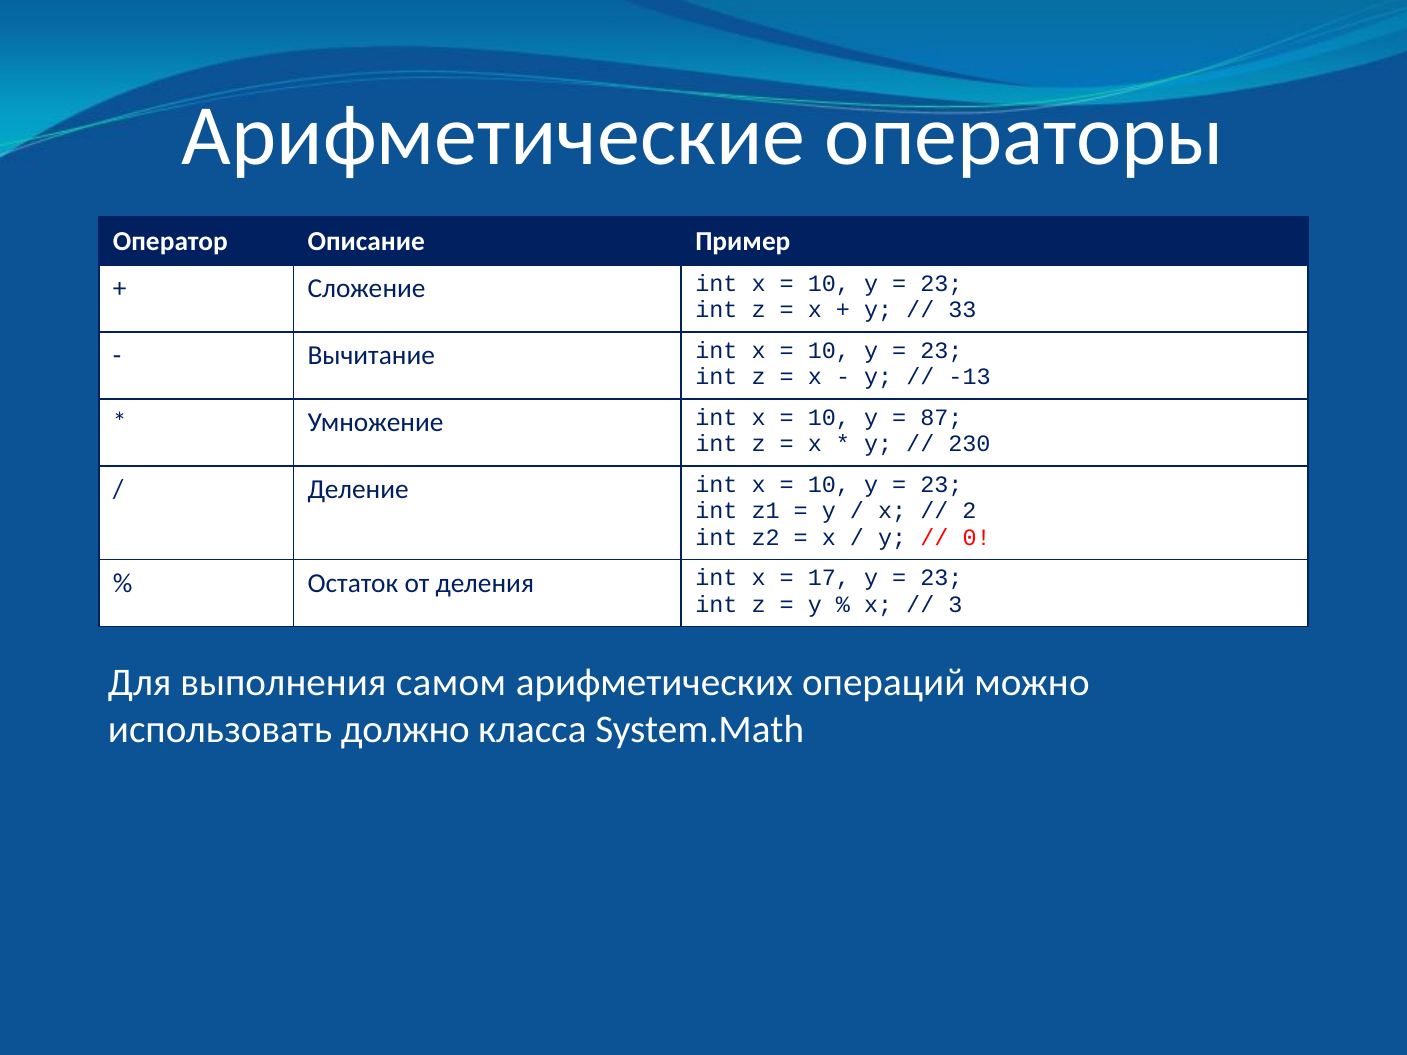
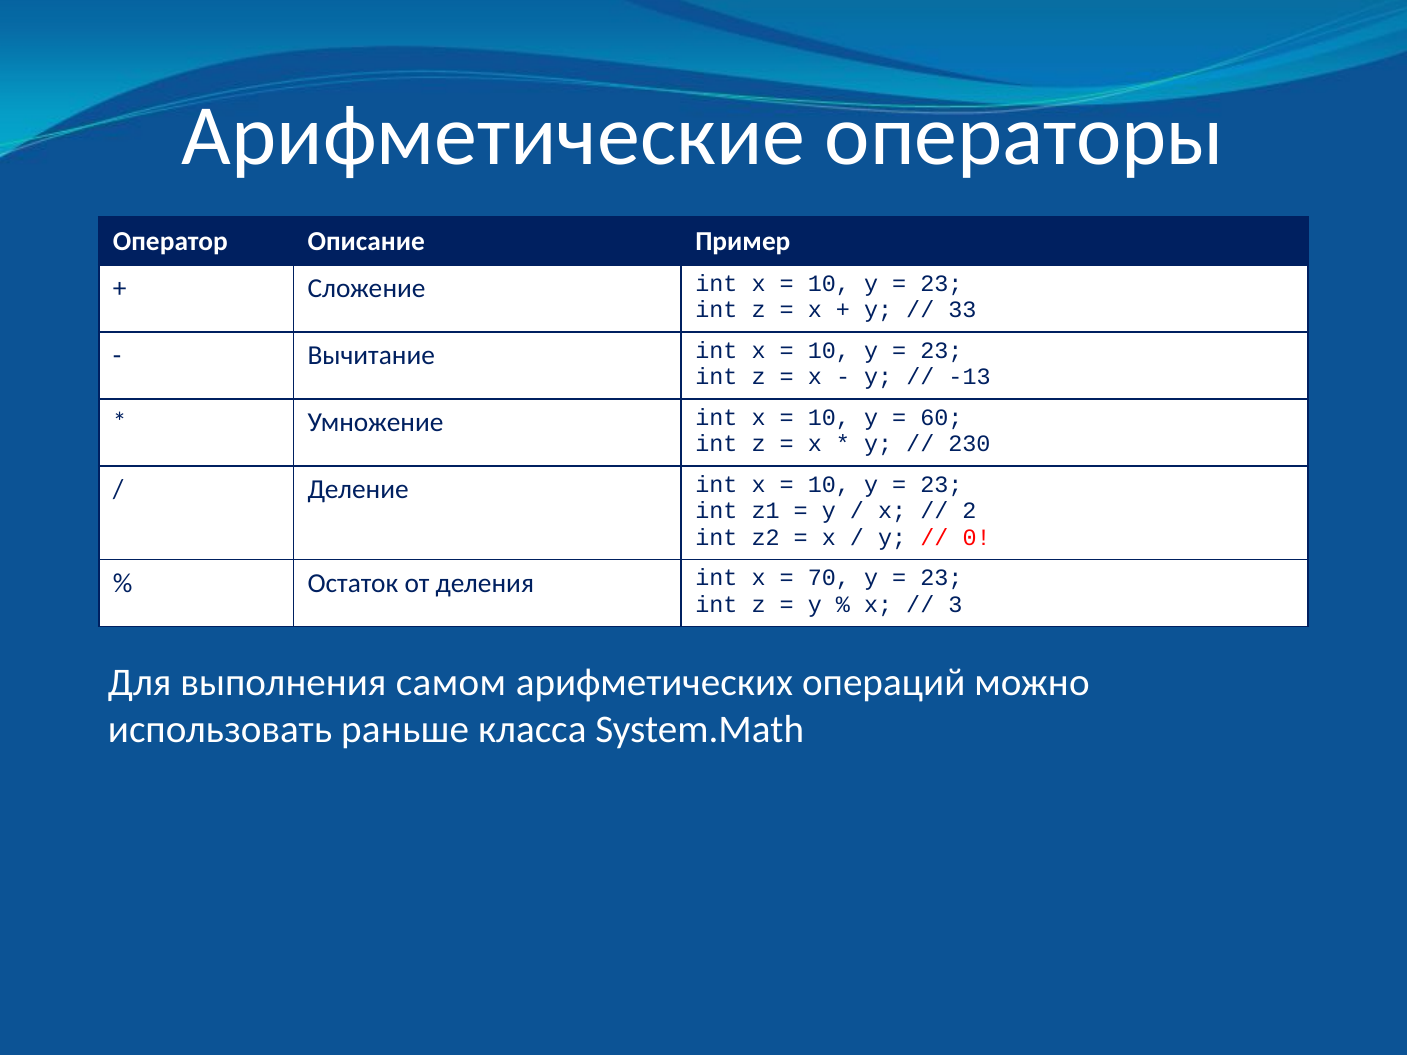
87: 87 -> 60
17: 17 -> 70
должно: должно -> раньше
